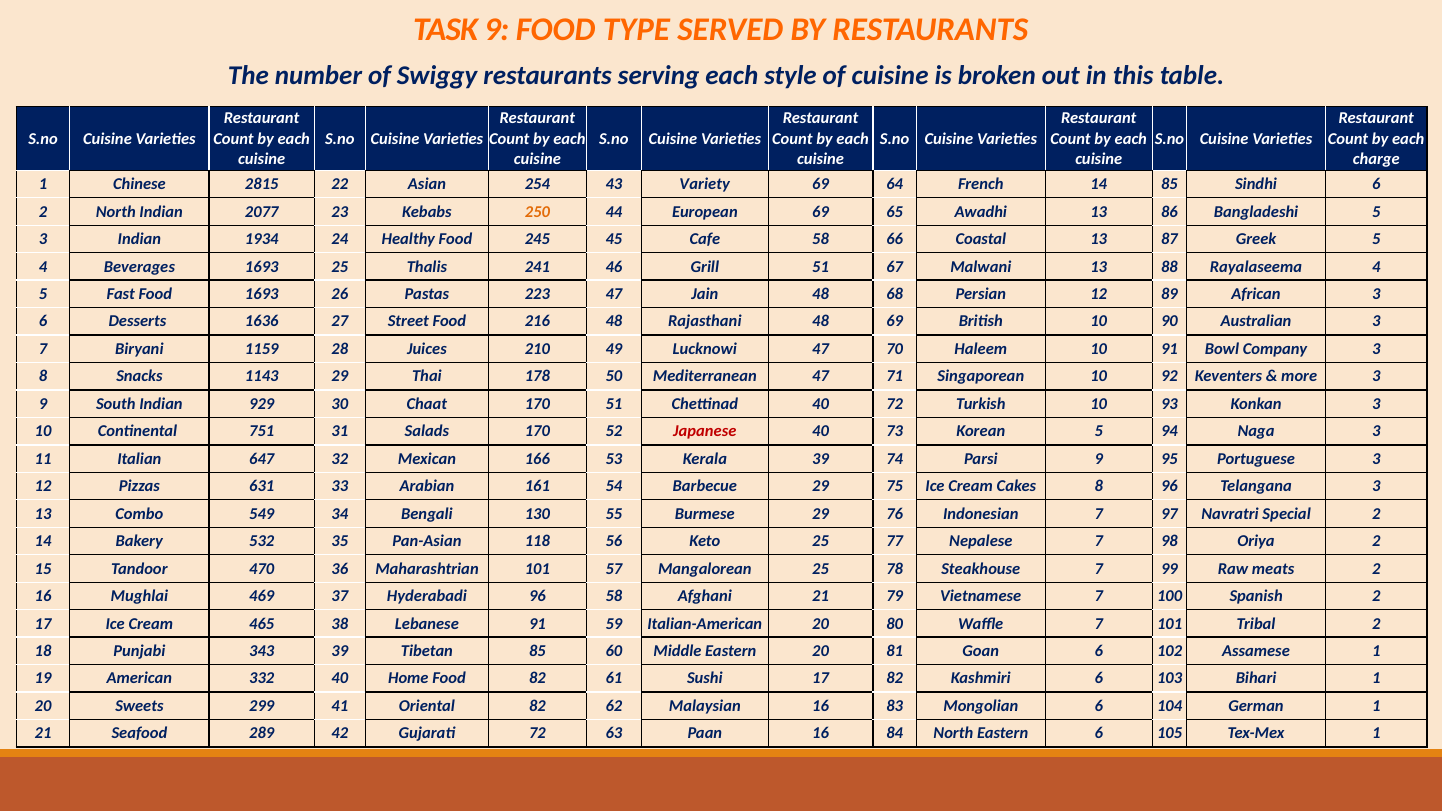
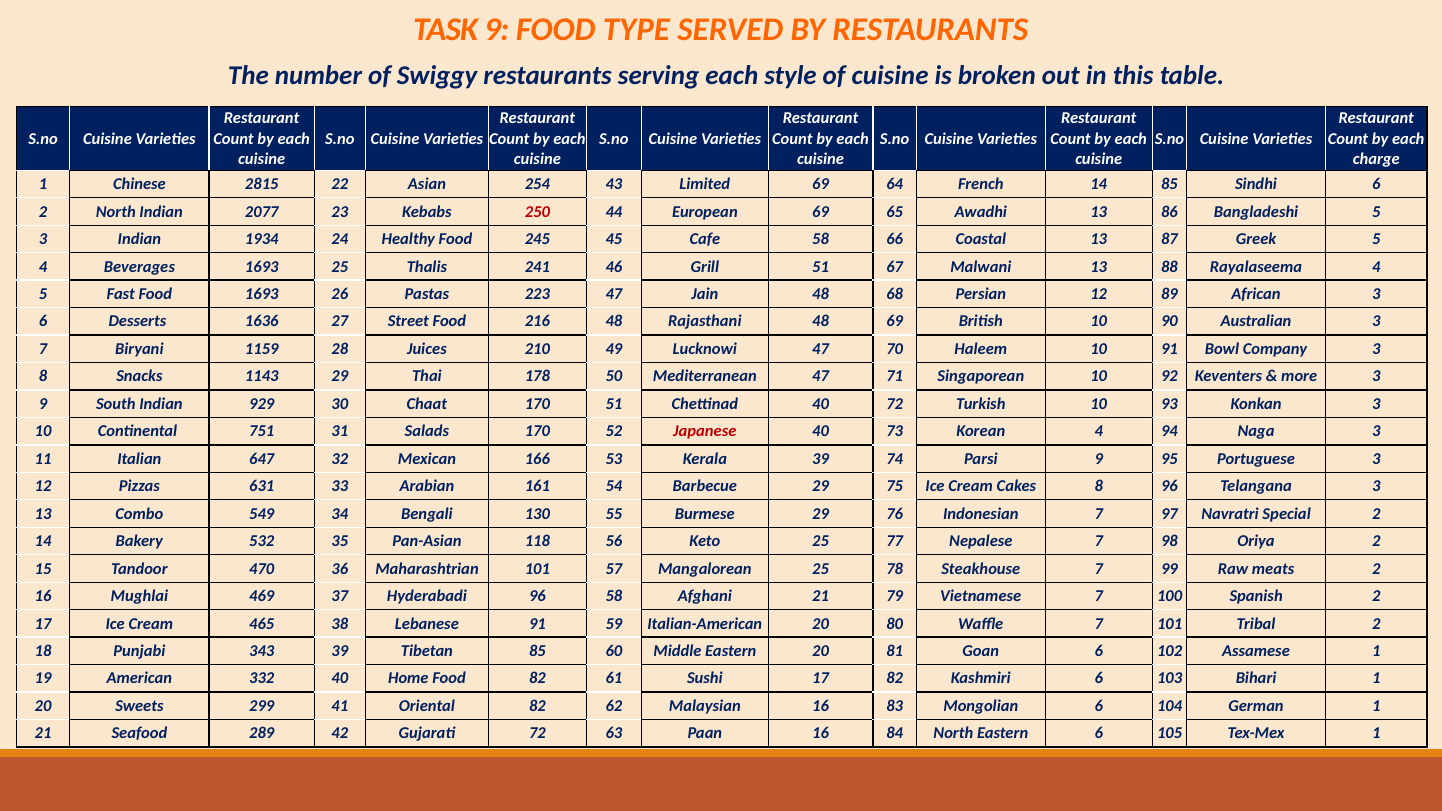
Variety: Variety -> Limited
250 colour: orange -> red
Korean 5: 5 -> 4
